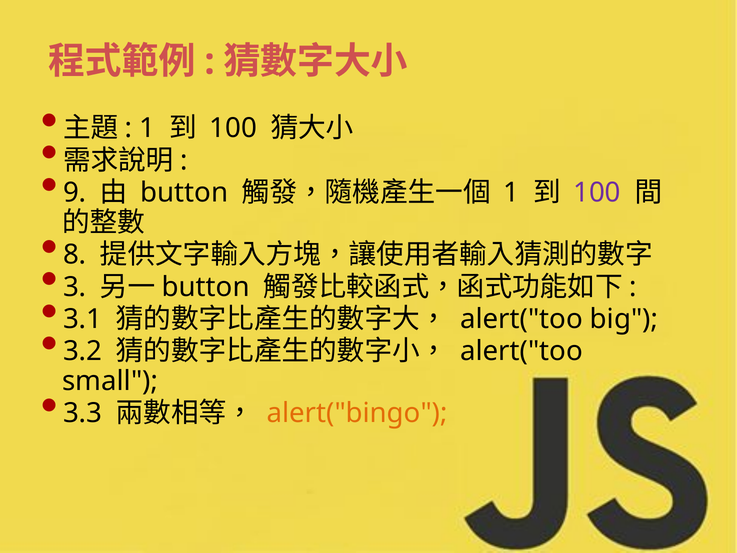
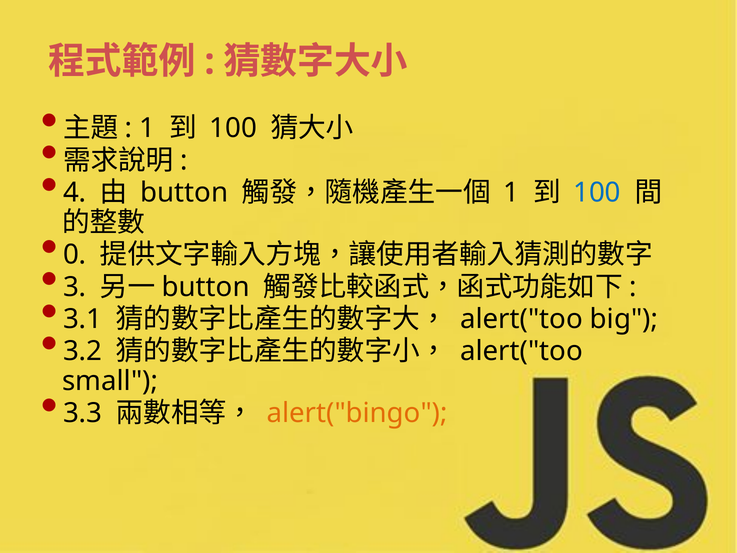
9: 9 -> 4
100 at (597, 193) colour: purple -> blue
8: 8 -> 0
